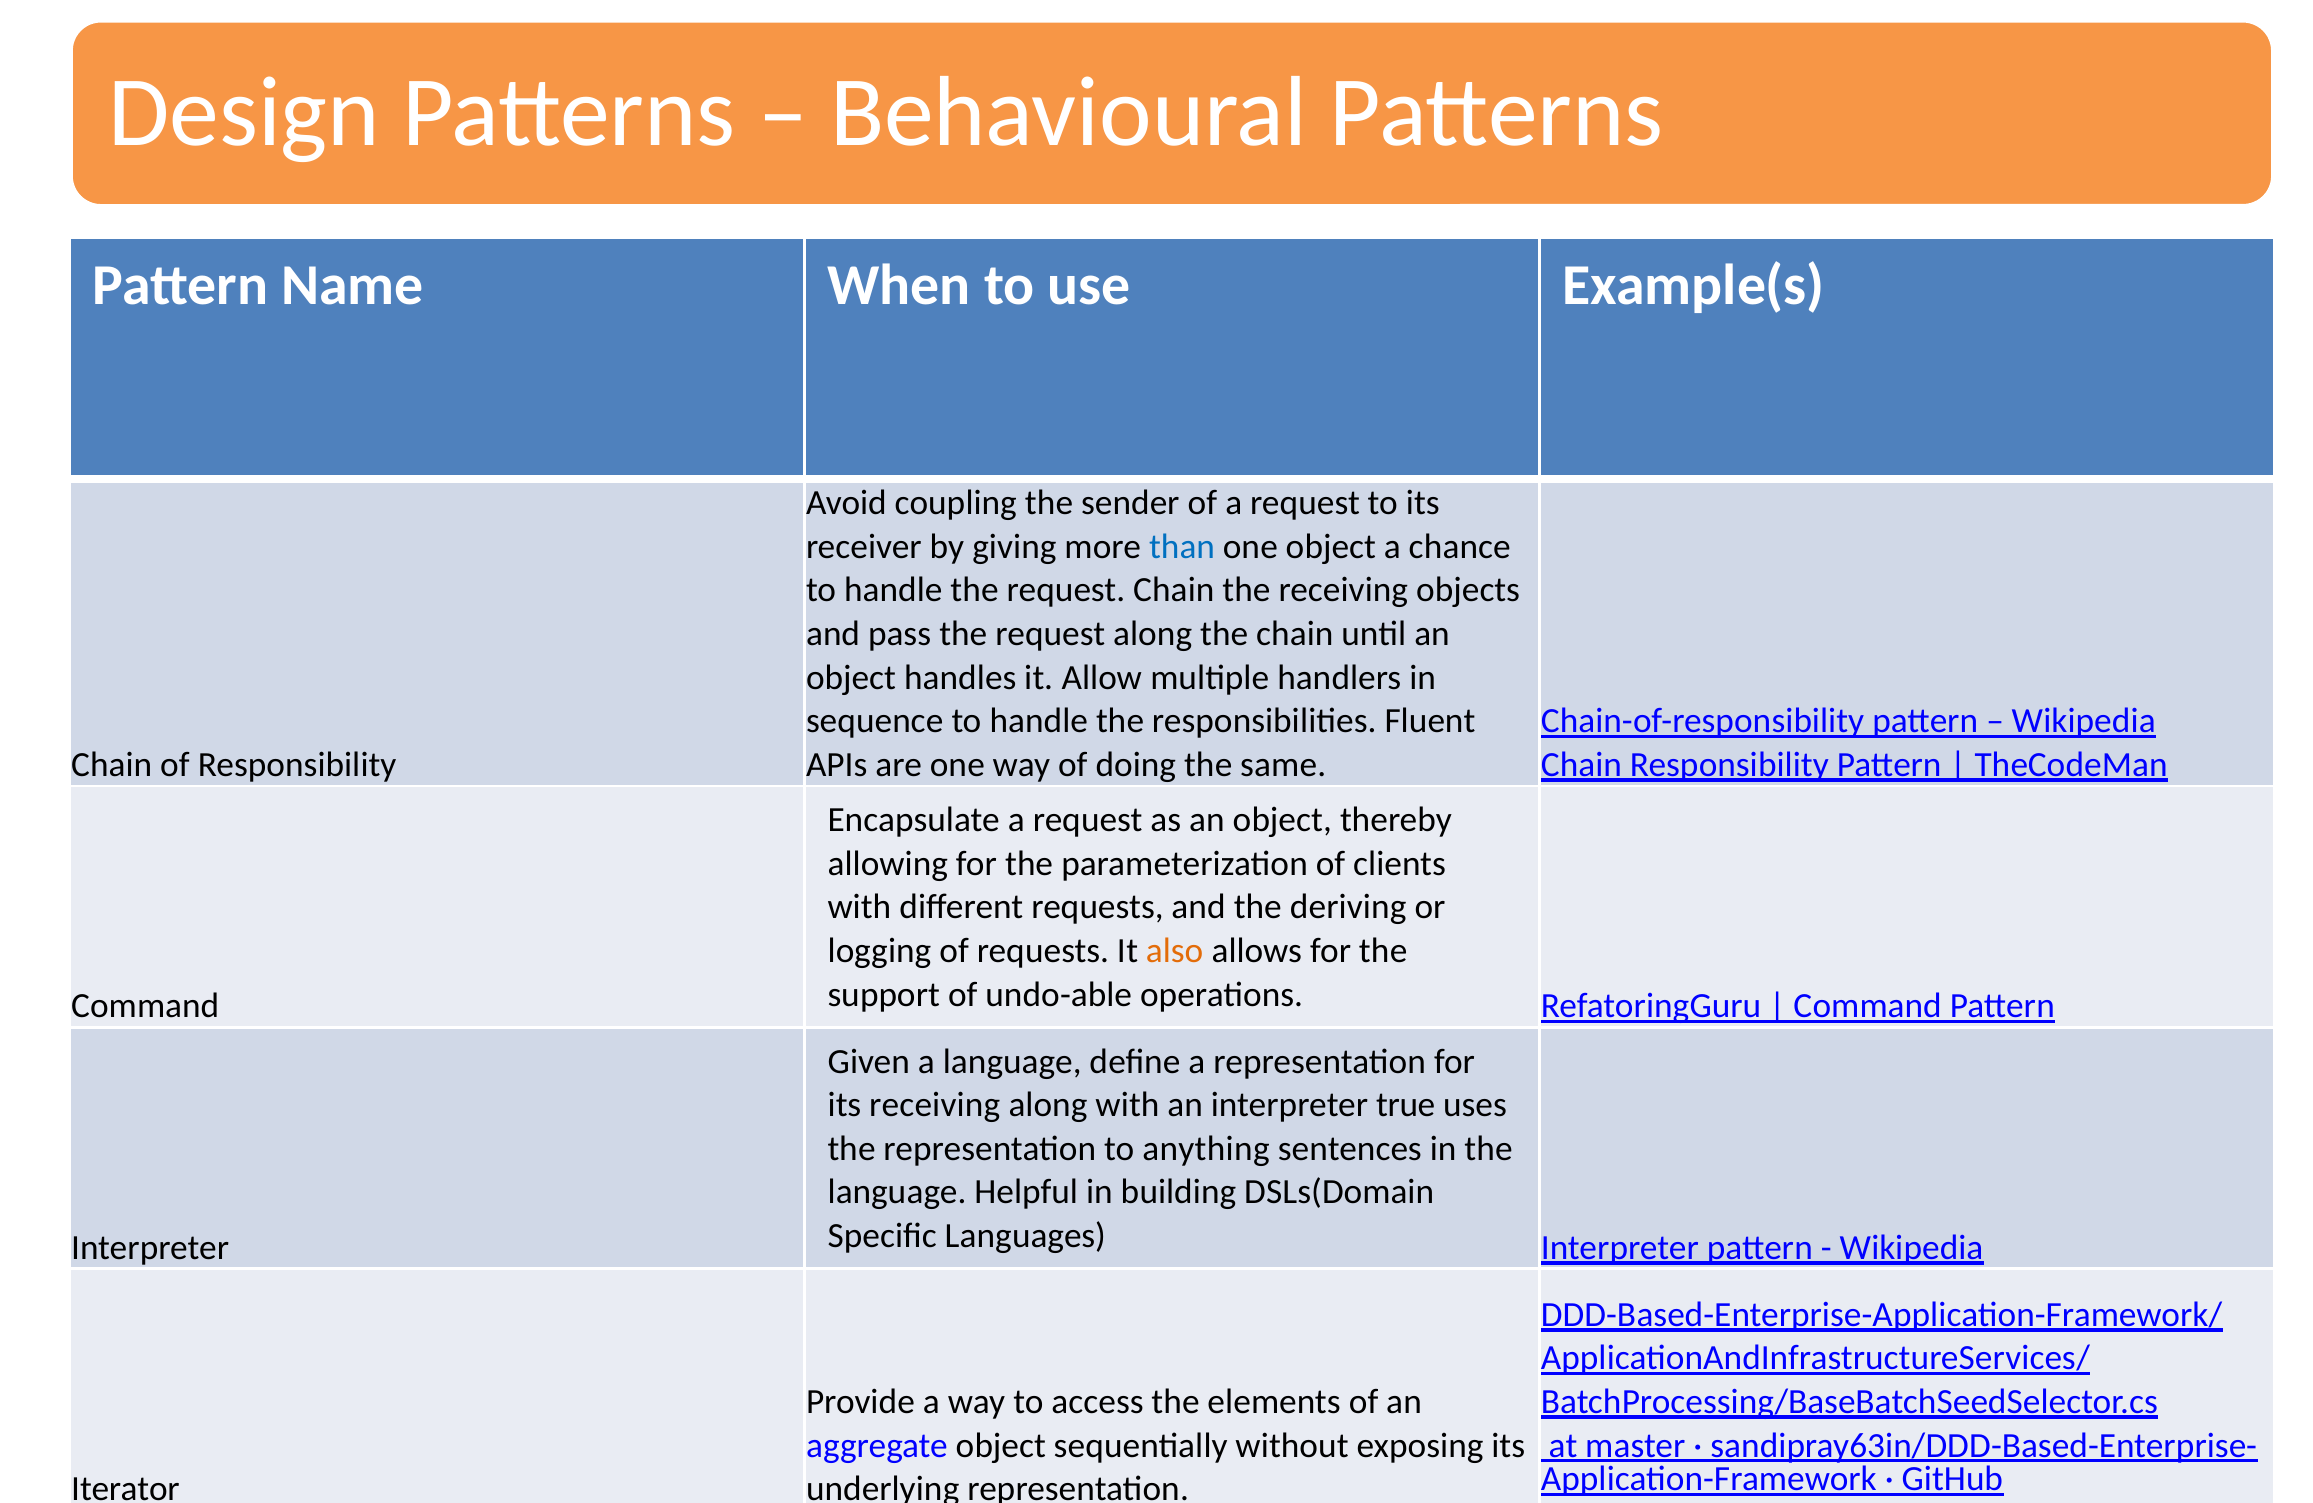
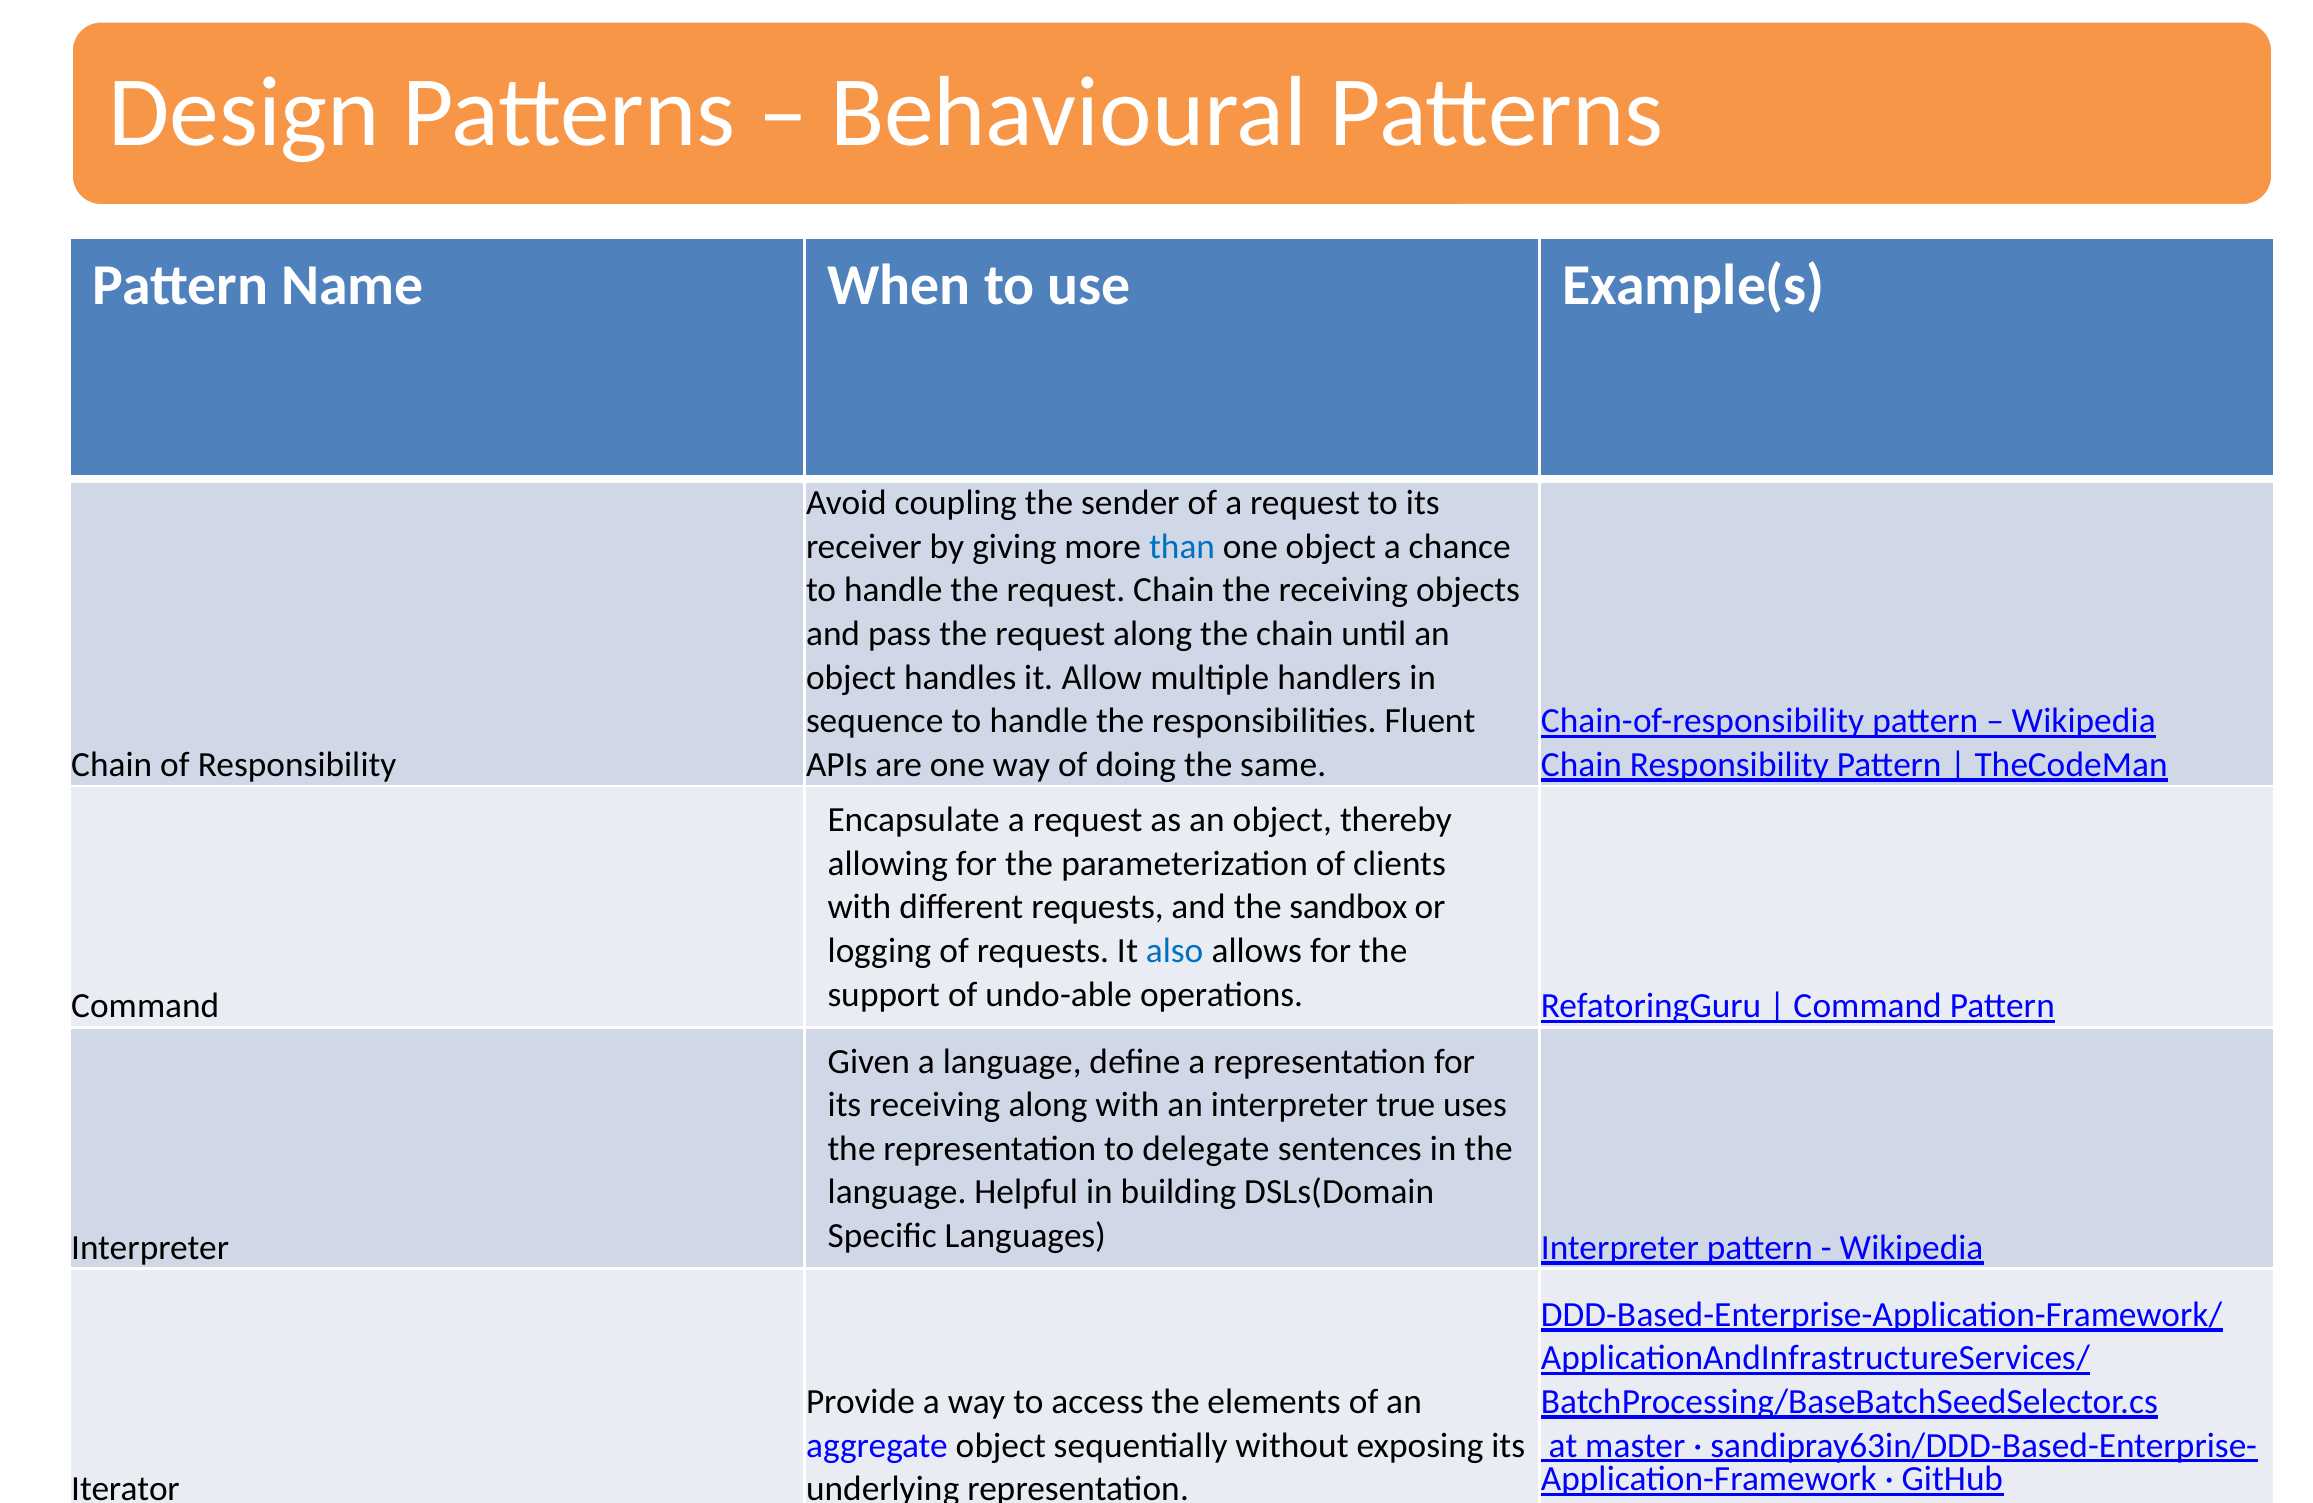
deriving: deriving -> sandbox
also colour: orange -> blue
anything: anything -> delegate
